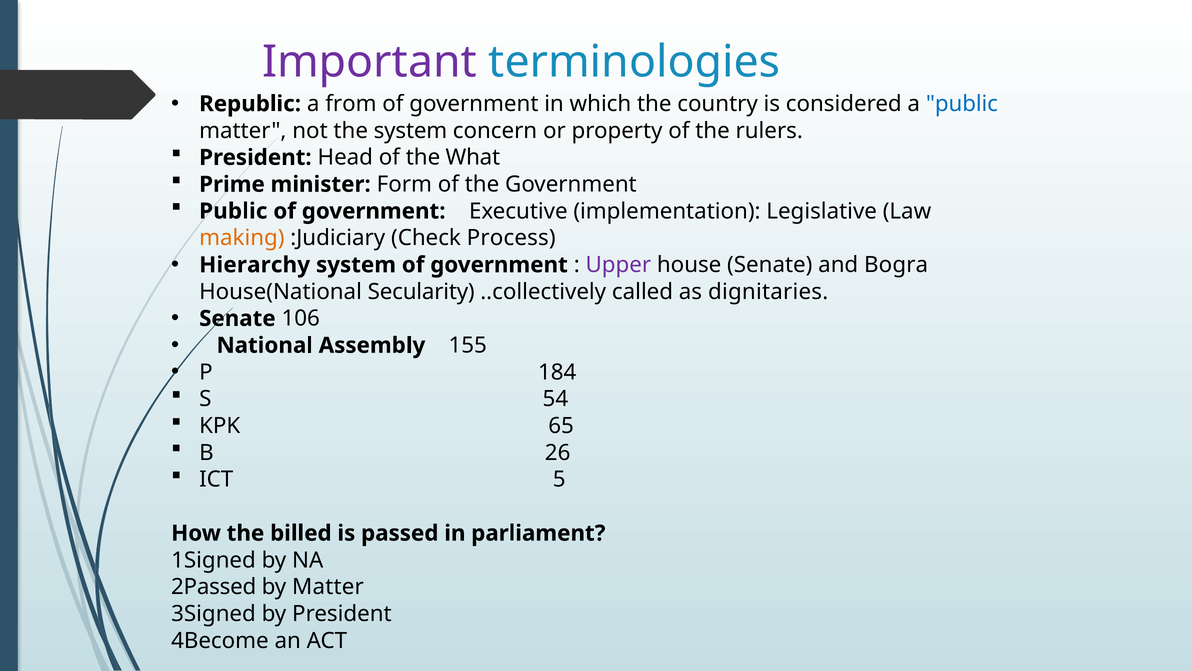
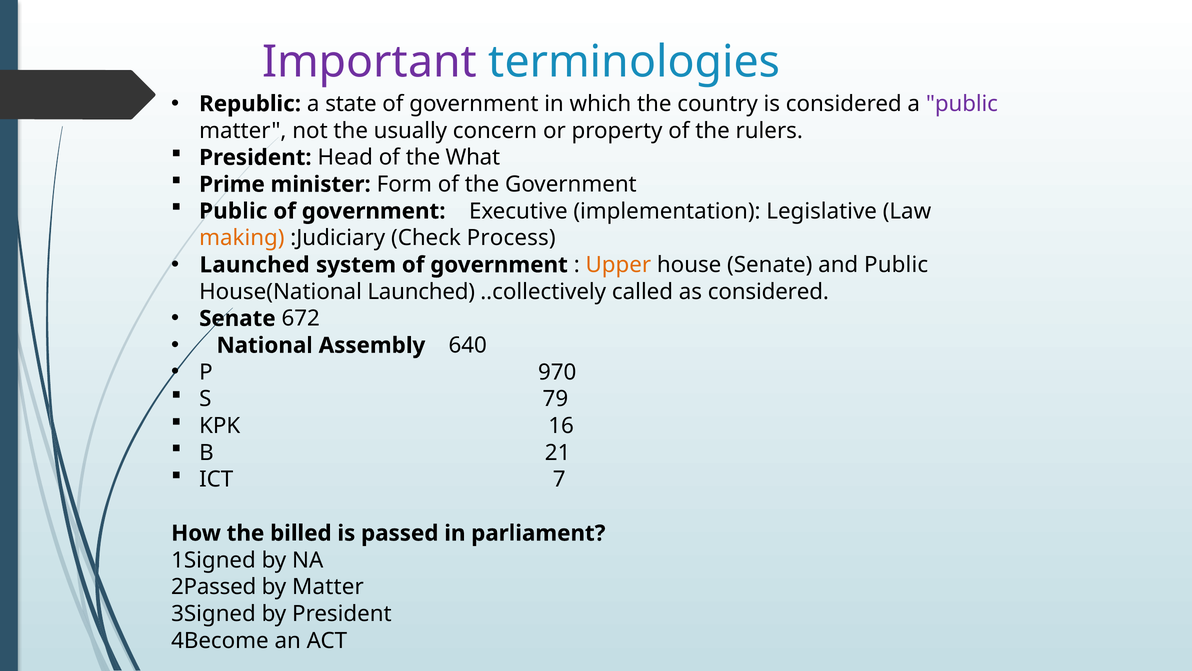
from: from -> state
public at (962, 104) colour: blue -> purple
the system: system -> usually
Hierarchy at (255, 265): Hierarchy -> Launched
Upper colour: purple -> orange
and Bogra: Bogra -> Public
House(National Secularity: Secularity -> Launched
as dignitaries: dignitaries -> considered
106: 106 -> 672
155: 155 -> 640
184: 184 -> 970
54: 54 -> 79
65: 65 -> 16
26: 26 -> 21
5: 5 -> 7
